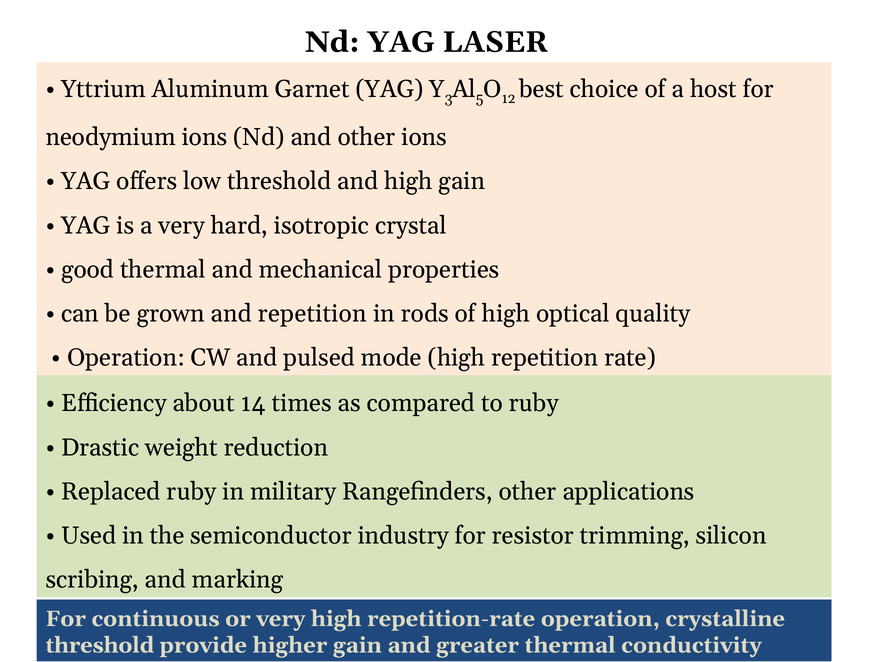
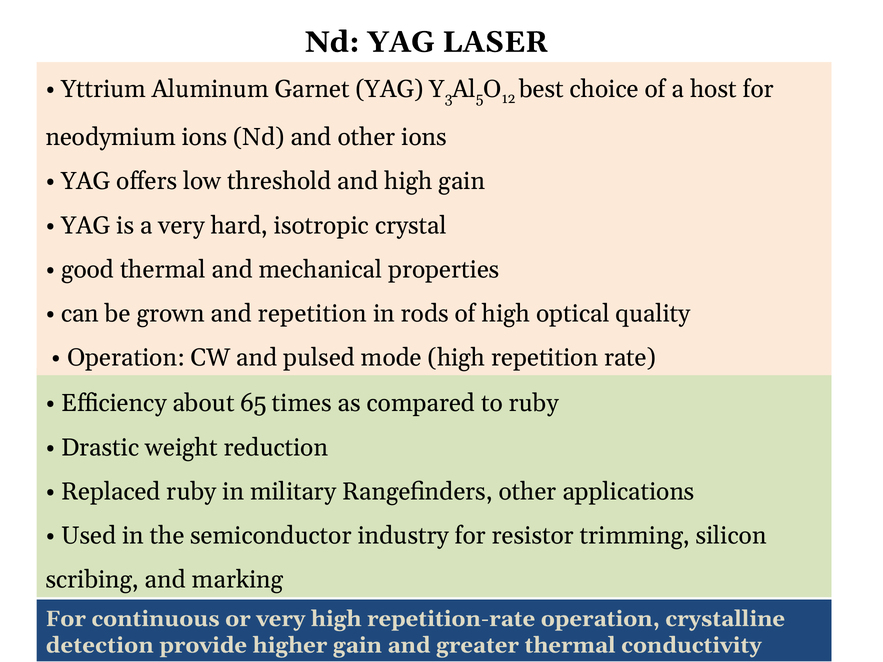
14: 14 -> 65
threshold at (100, 646): threshold -> detection
